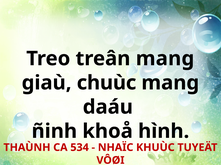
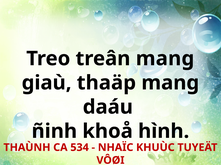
chuùc: chuùc -> thaäp
